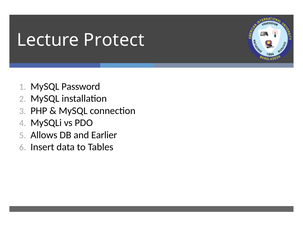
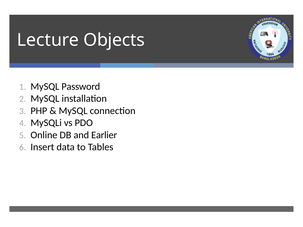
Protect: Protect -> Objects
Allows: Allows -> Online
